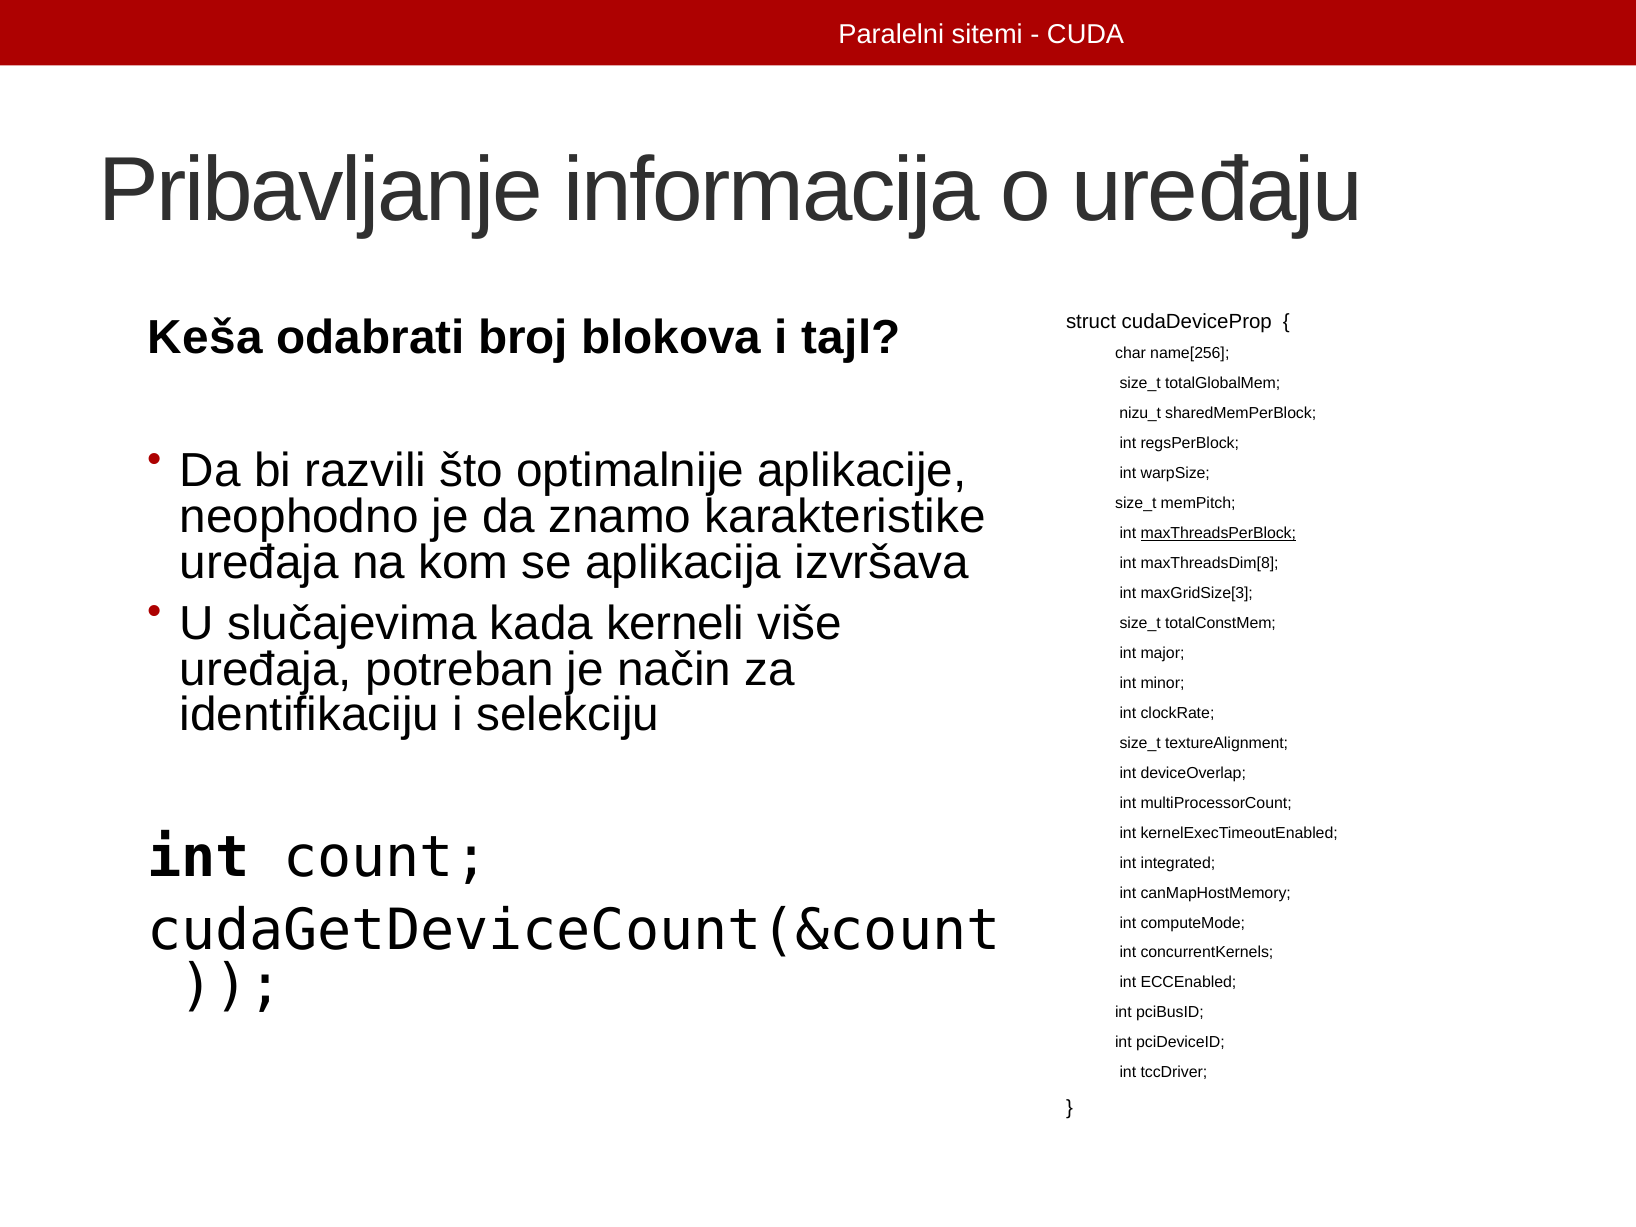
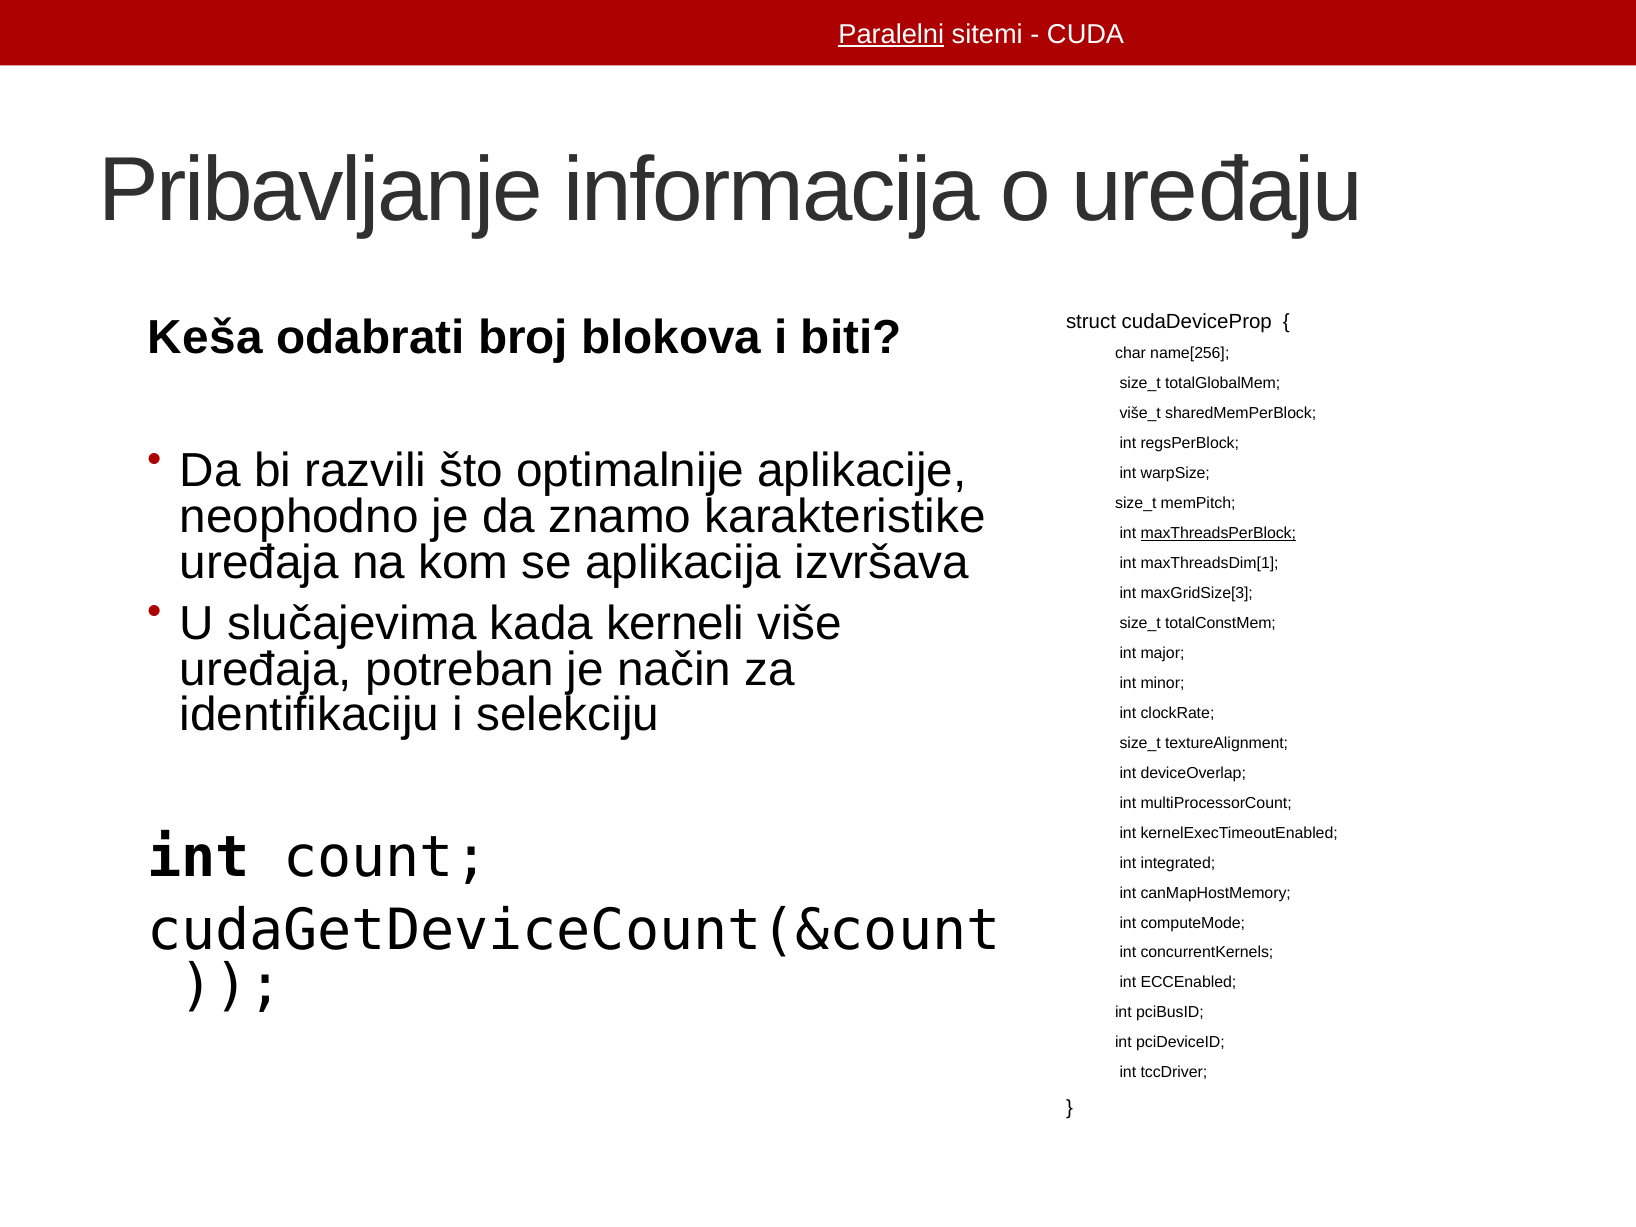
Paralelni underline: none -> present
tajl: tajl -> biti
nizu_t: nizu_t -> više_t
maxThreadsDim[8: maxThreadsDim[8 -> maxThreadsDim[1
